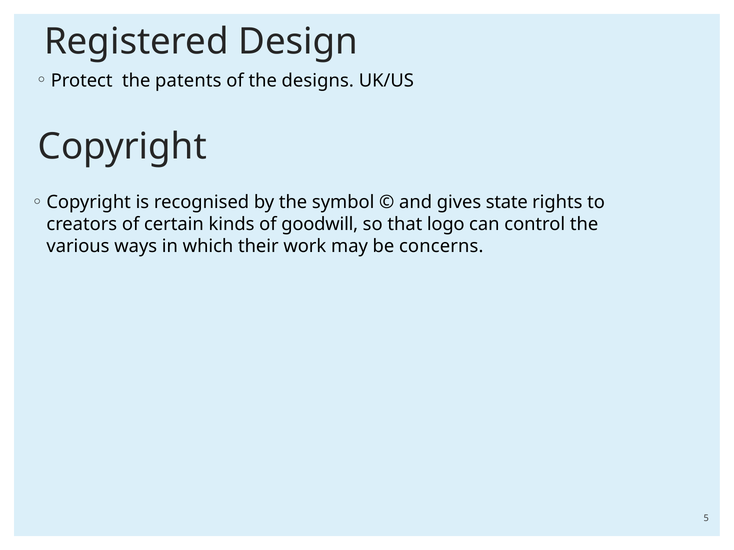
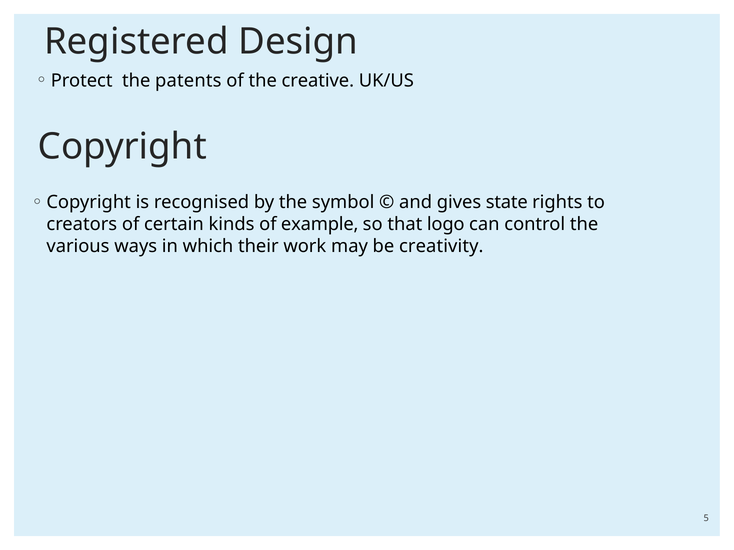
designs: designs -> creative
goodwill: goodwill -> example
concerns: concerns -> creativity
